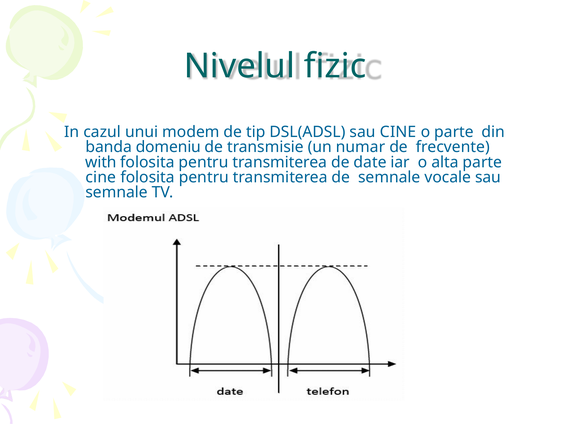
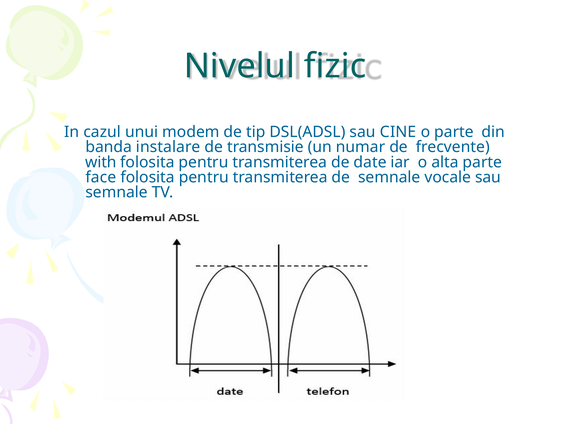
domeniu: domeniu -> instalare
cine at (101, 177): cine -> face
